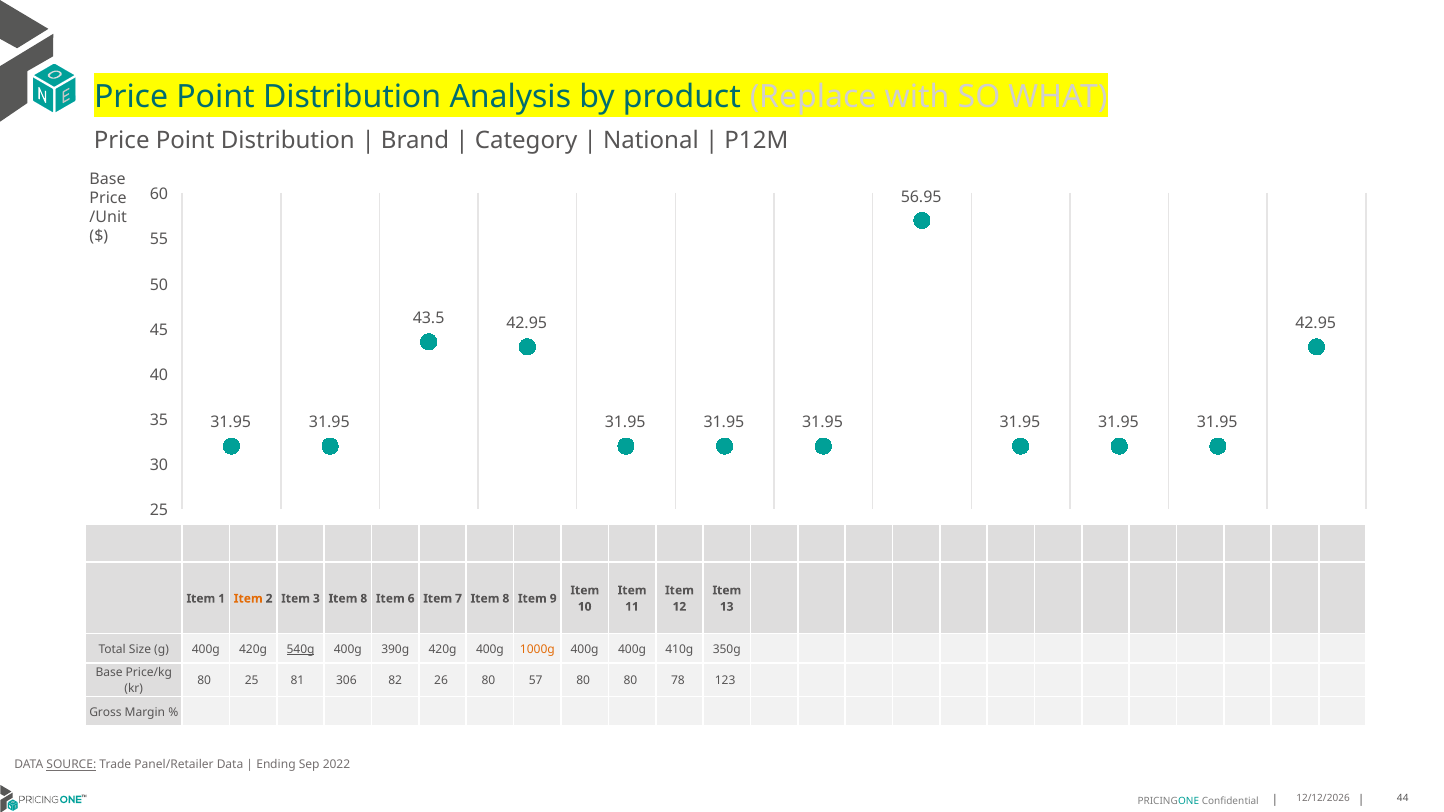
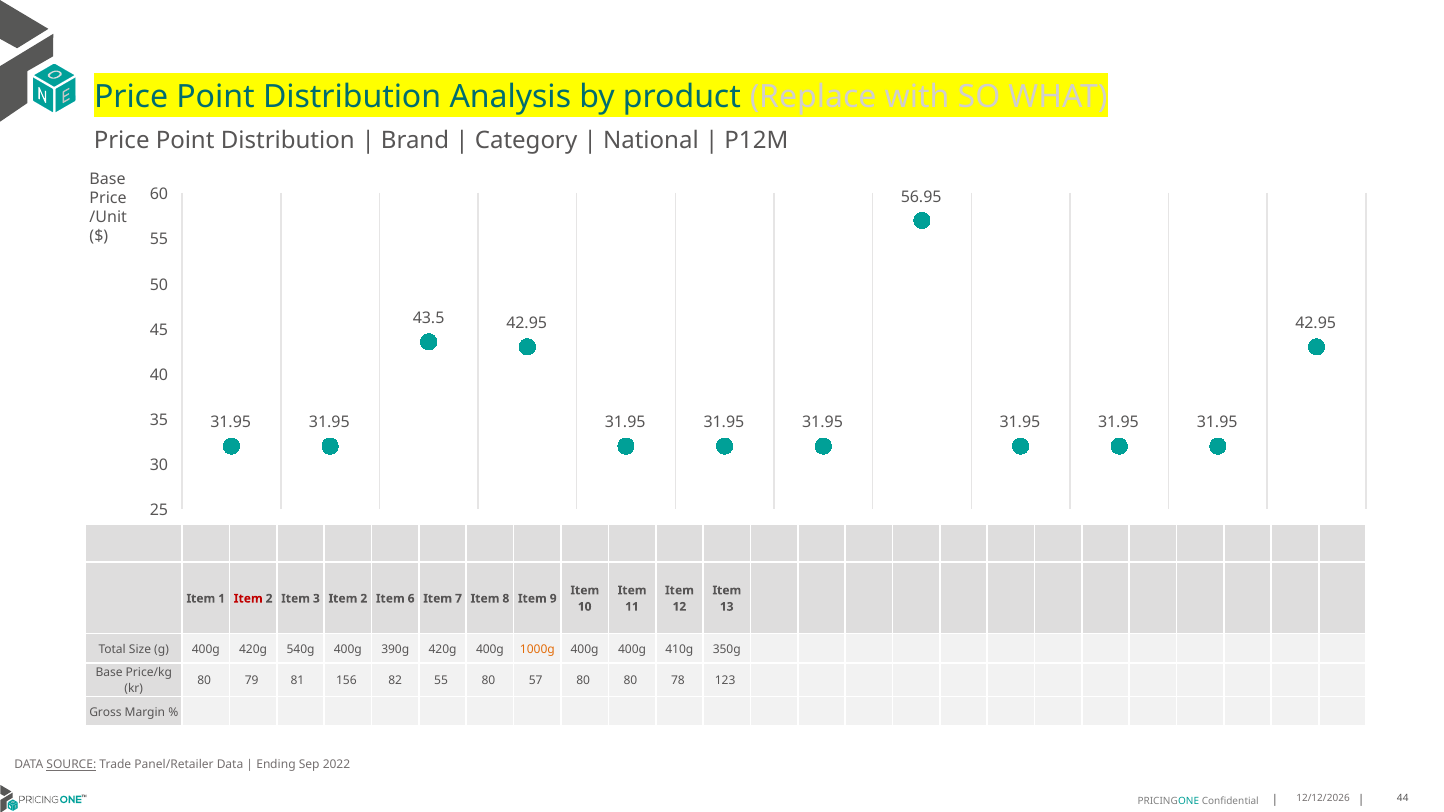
Item at (248, 599) colour: orange -> red
3 Item 8: 8 -> 2
540g underline: present -> none
80 25: 25 -> 79
306: 306 -> 156
82 26: 26 -> 55
